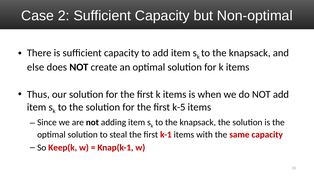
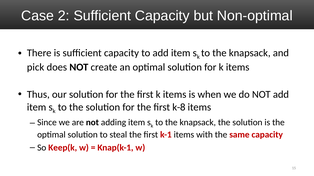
else: else -> pick
k-5: k-5 -> k-8
